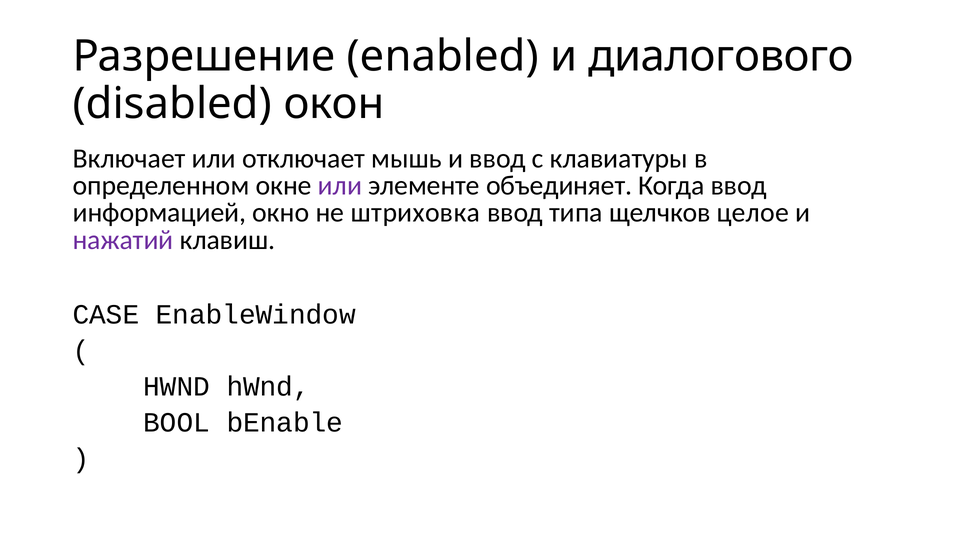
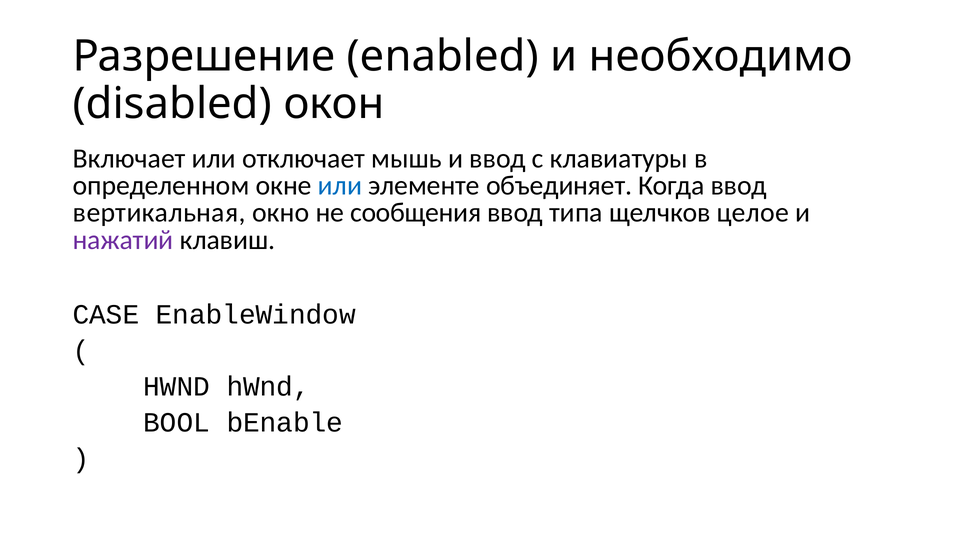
диалогового: диалогового -> необходимо
или at (340, 186) colour: purple -> blue
информацией: информацией -> вертикальная
штриховка: штриховка -> сообщения
